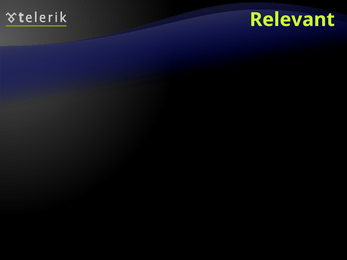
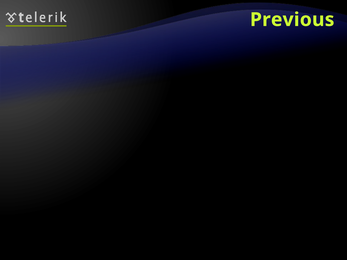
Relevant: Relevant -> Previous
